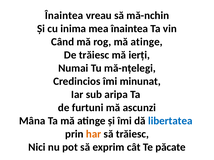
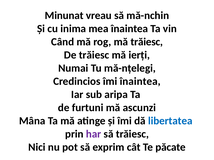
Înaintea at (64, 16): Înaintea -> Minunat
rog mă atinge: atinge -> trăiesc
îmi minunat: minunat -> înaintea
har colour: orange -> purple
